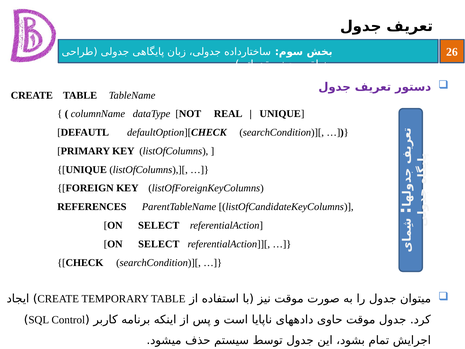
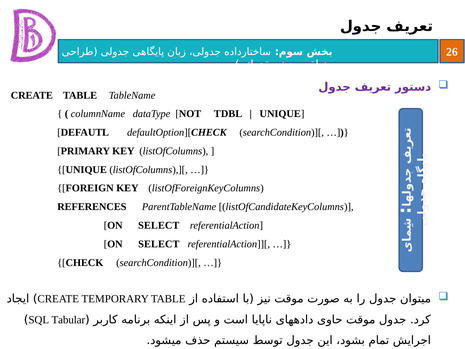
REAL: REAL -> TDBL
Control: Control -> Tabular
